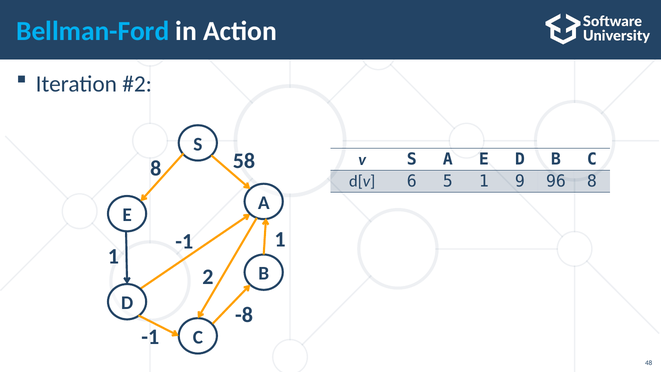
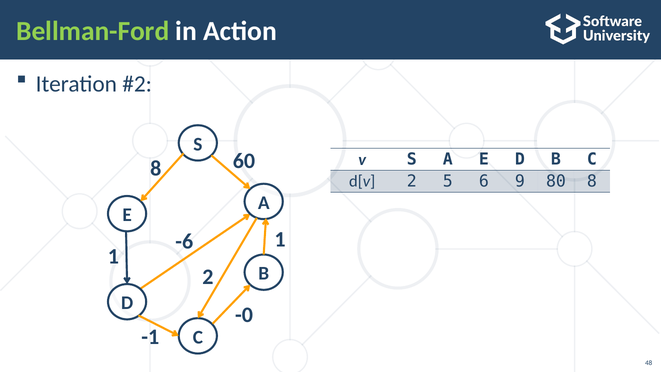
Bellman-Ford colour: light blue -> light green
58: 58 -> 60
d[v 6: 6 -> 2
5 1: 1 -> 6
96: 96 -> 80
-1 at (184, 241): -1 -> -6
-8: -8 -> -0
